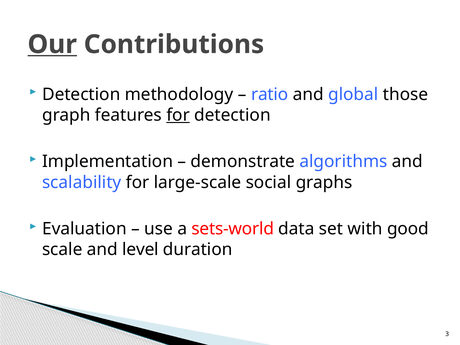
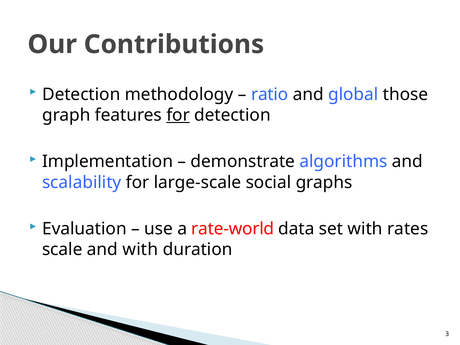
Our underline: present -> none
sets-world: sets-world -> rate-world
good: good -> rates
and level: level -> with
